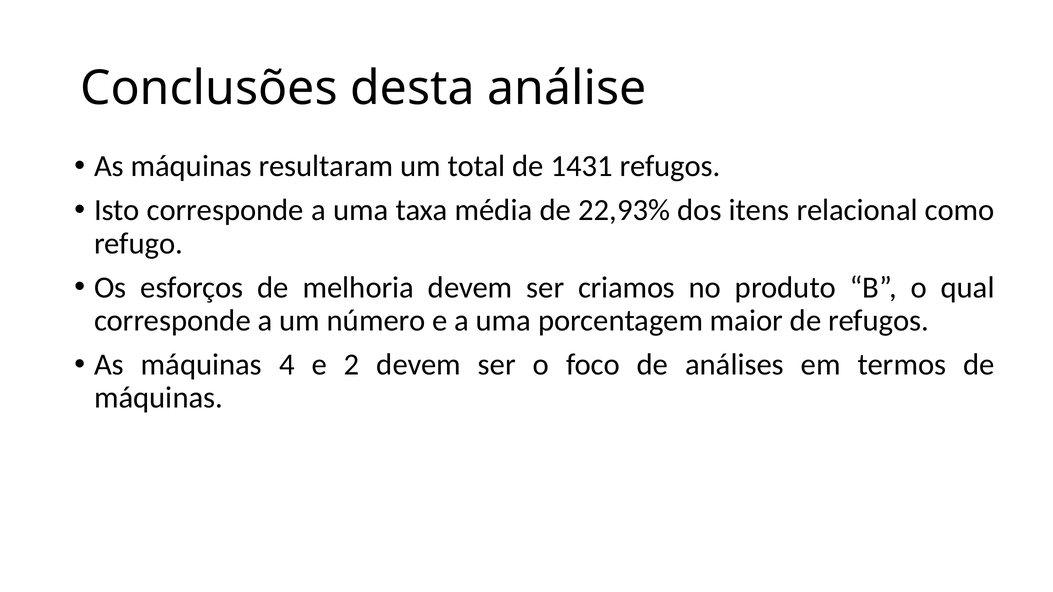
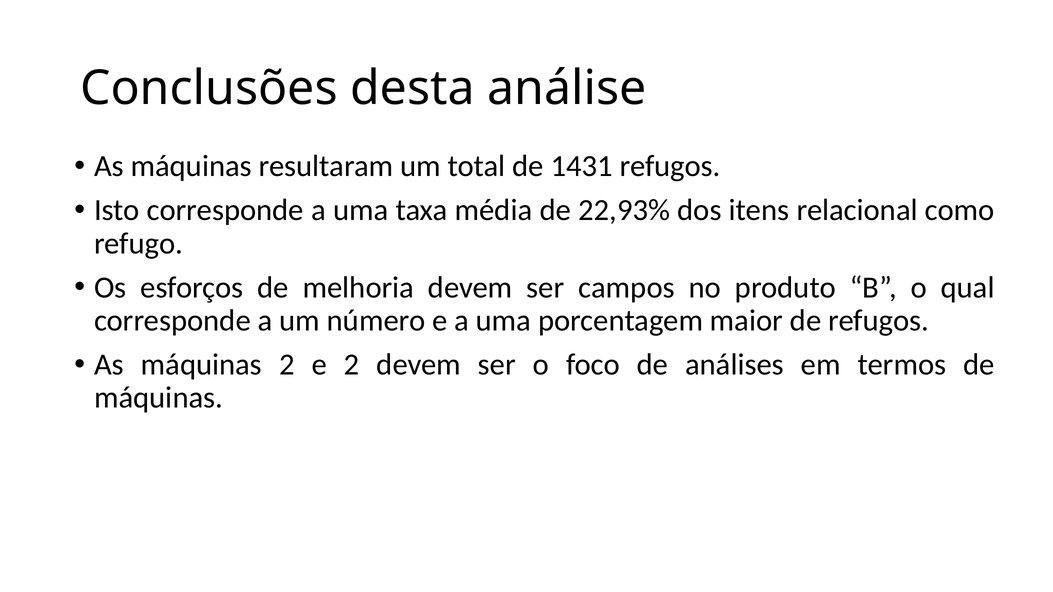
criamos: criamos -> campos
máquinas 4: 4 -> 2
